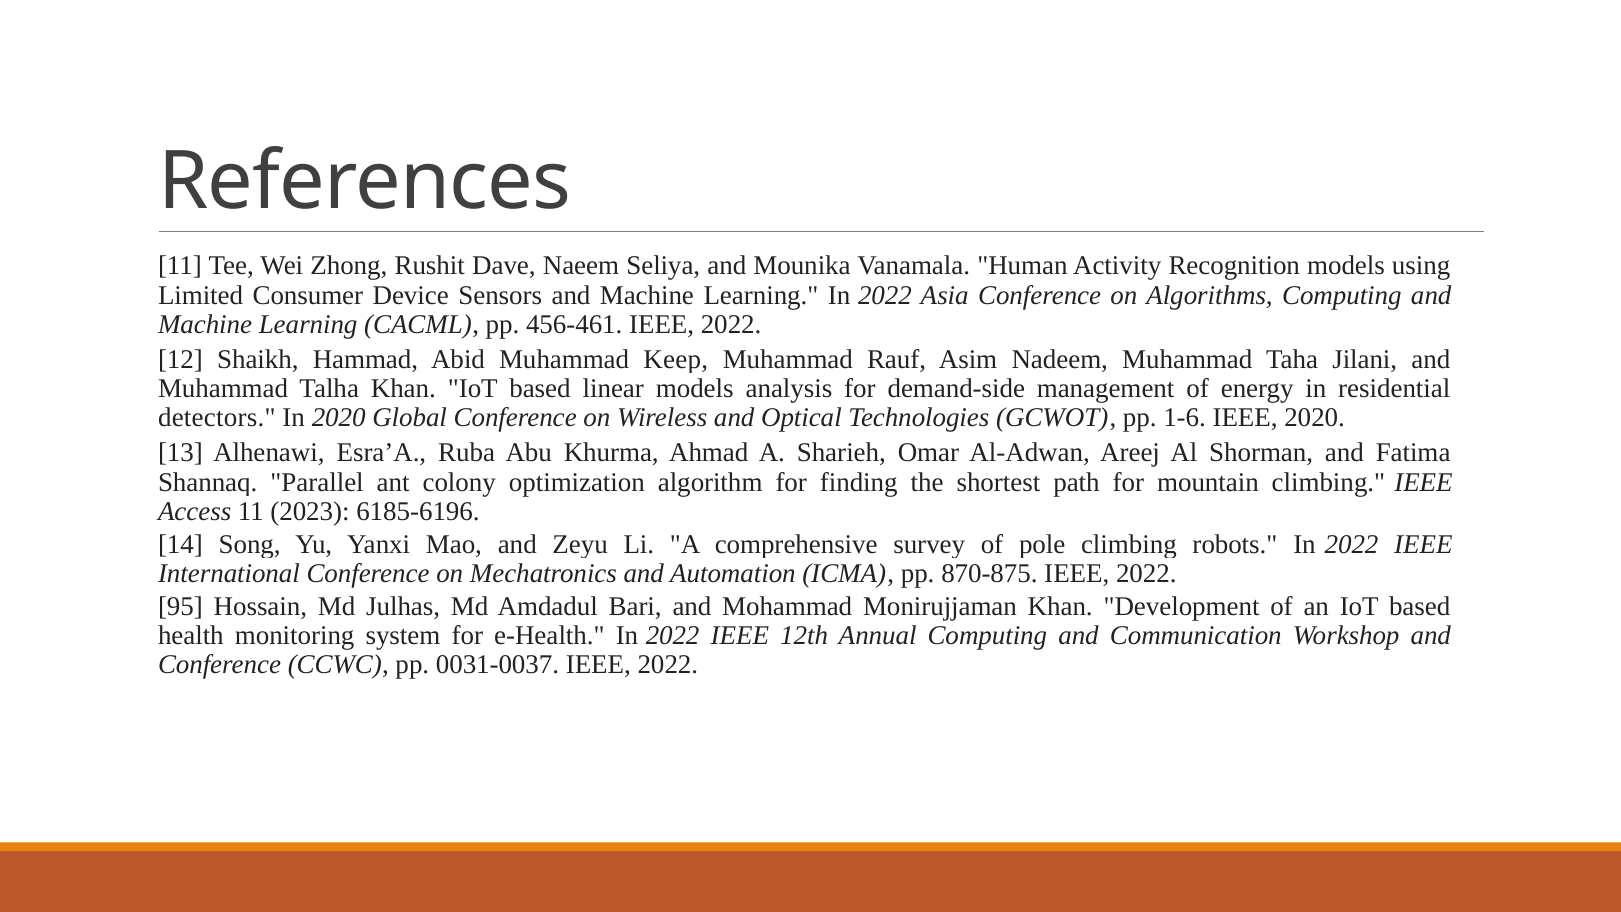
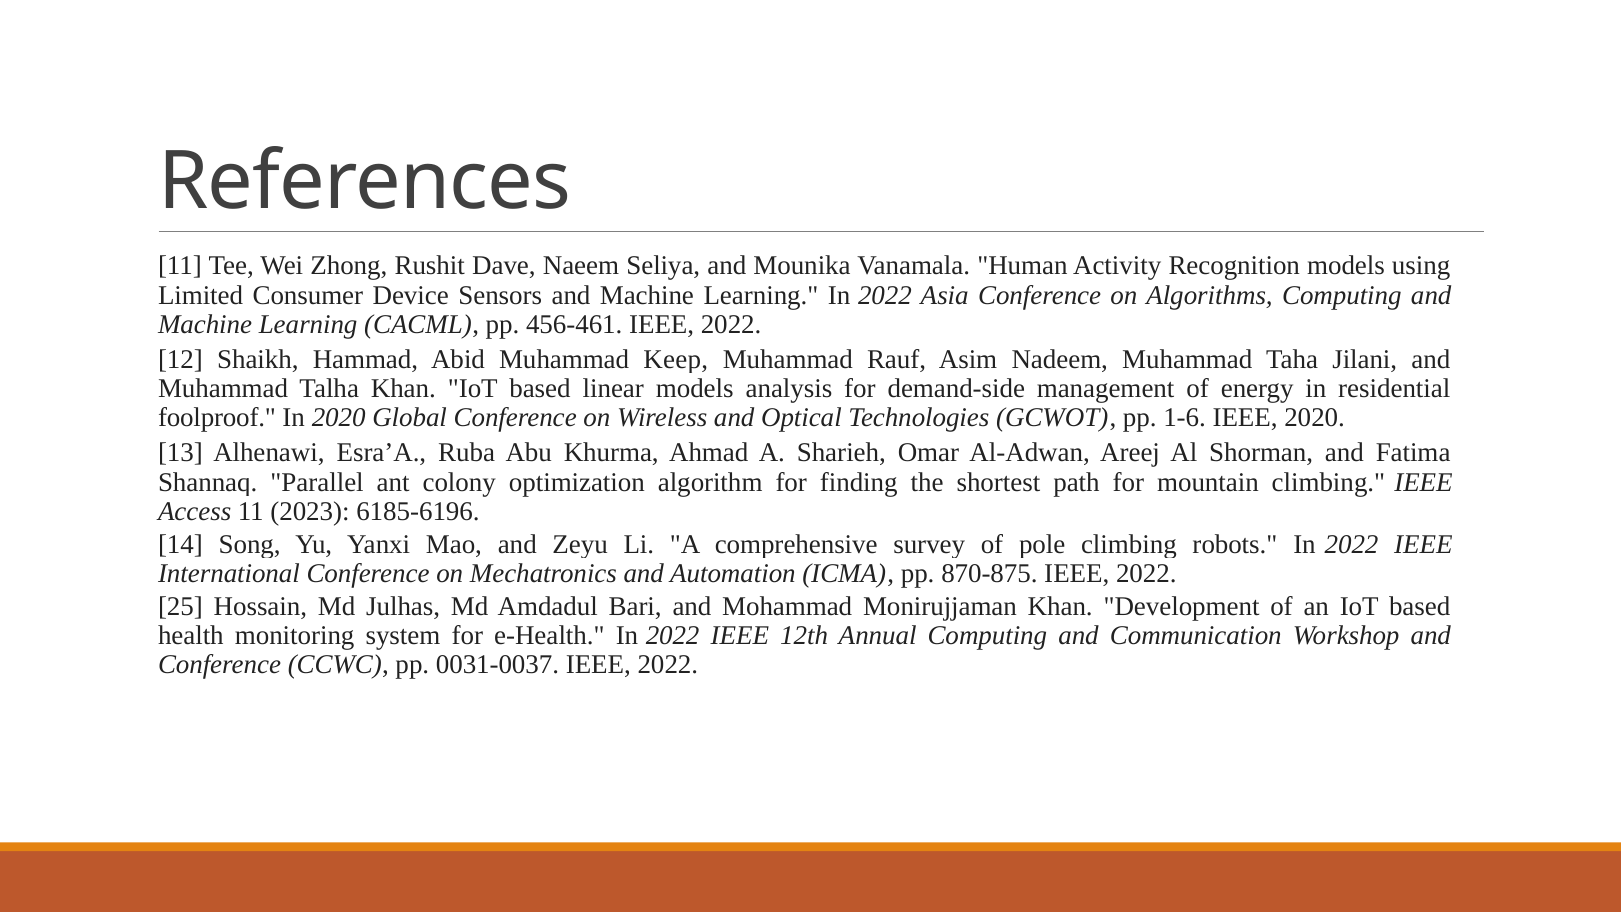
detectors: detectors -> foolproof
95: 95 -> 25
